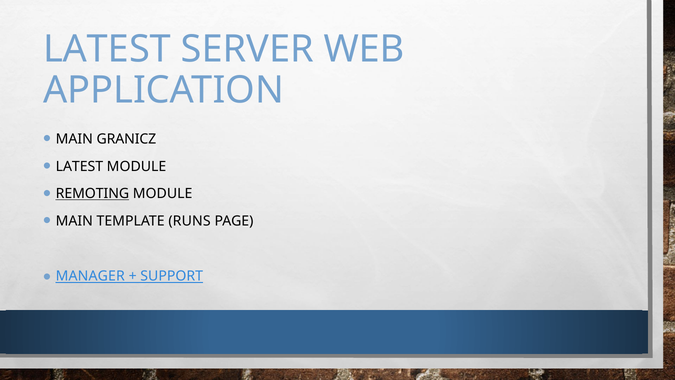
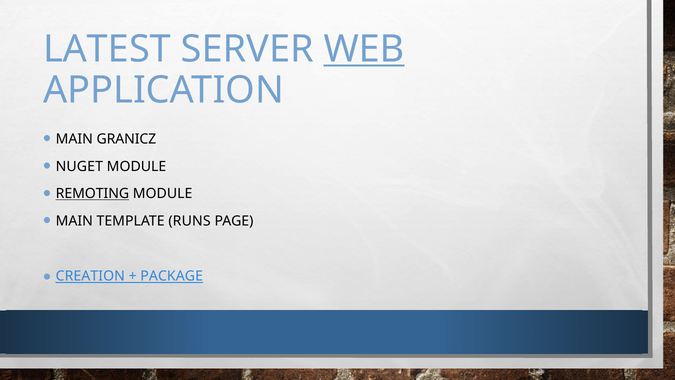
WEB underline: none -> present
LATEST at (79, 166): LATEST -> NUGET
MANAGER: MANAGER -> CREATION
SUPPORT: SUPPORT -> PACKAGE
